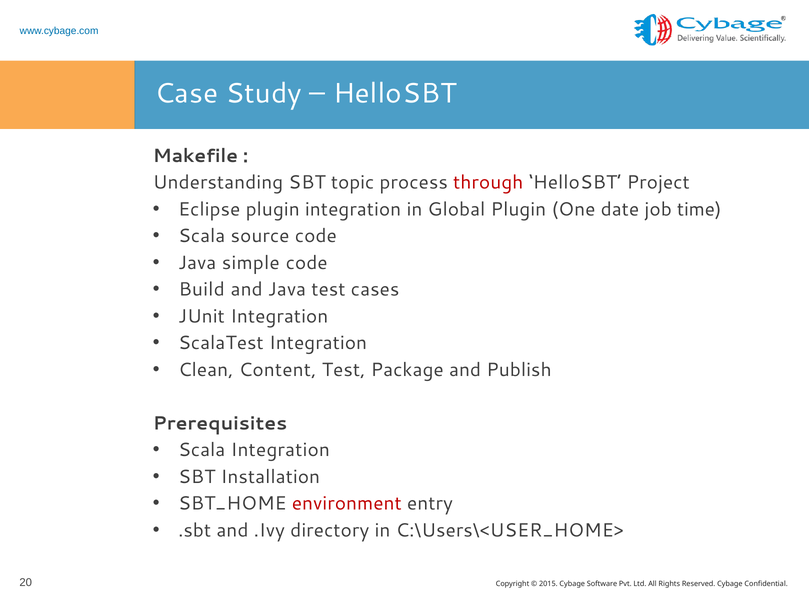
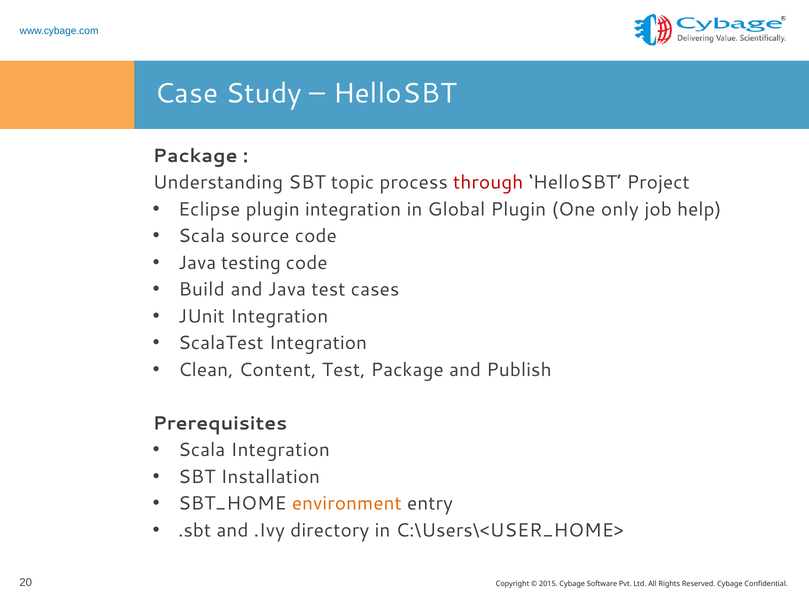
Makefile at (195, 156): Makefile -> Package
date: date -> only
time: time -> help
simple: simple -> testing
environment colour: red -> orange
